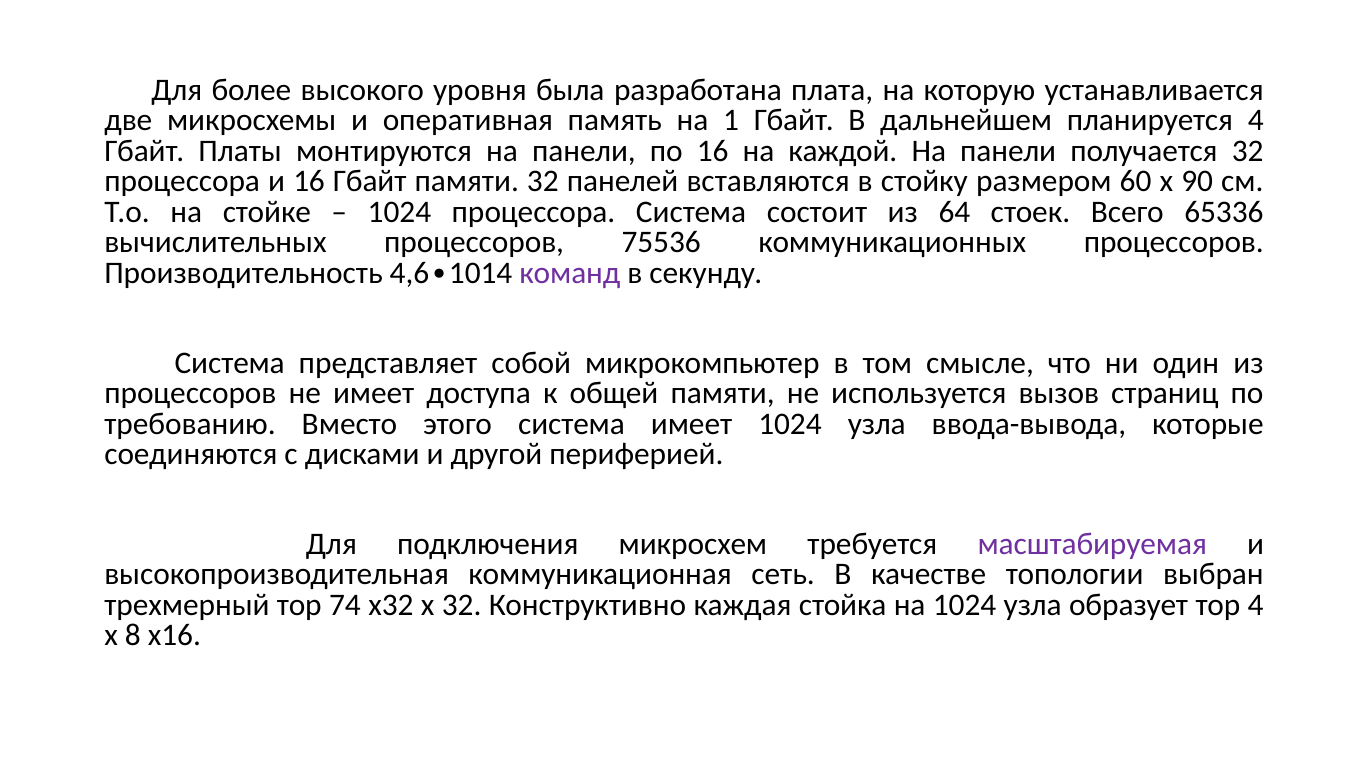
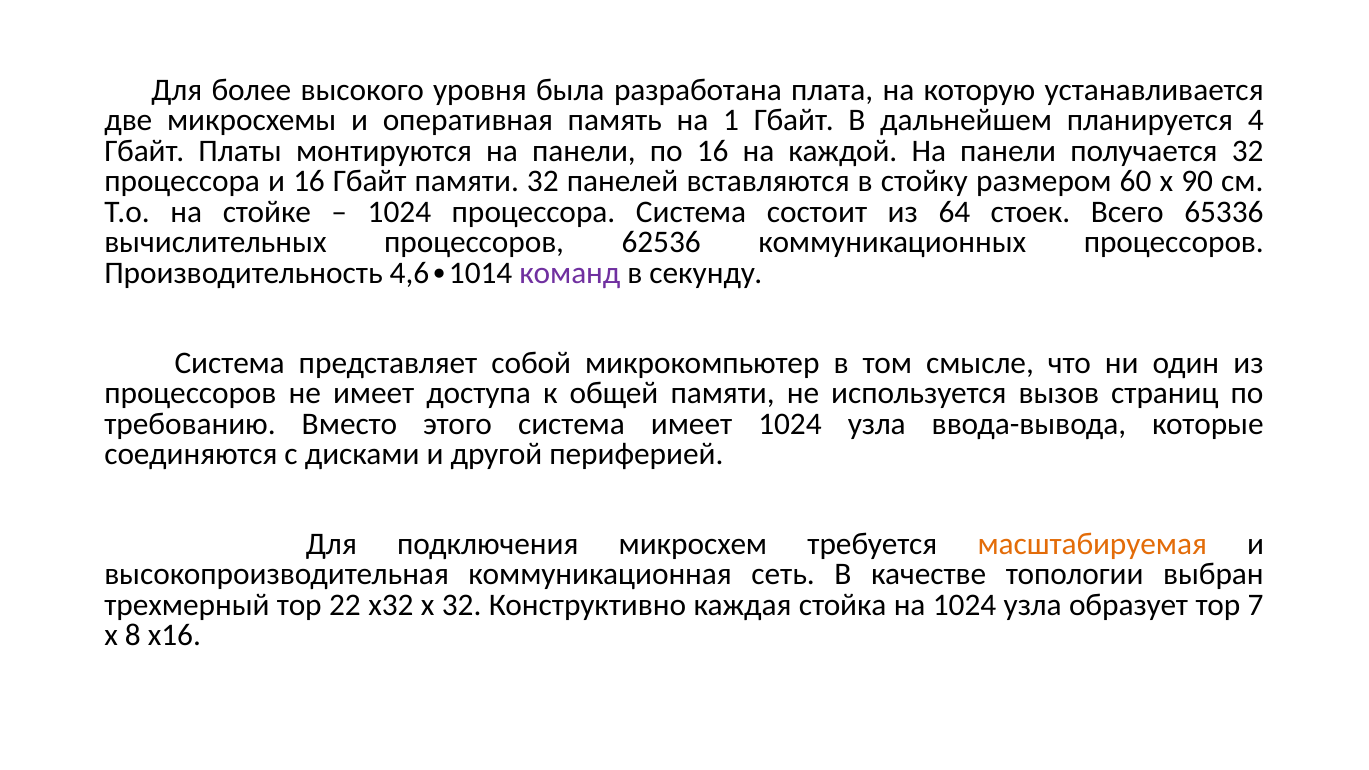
75536: 75536 -> 62536
масштабируемая colour: purple -> orange
74: 74 -> 22
тор 4: 4 -> 7
